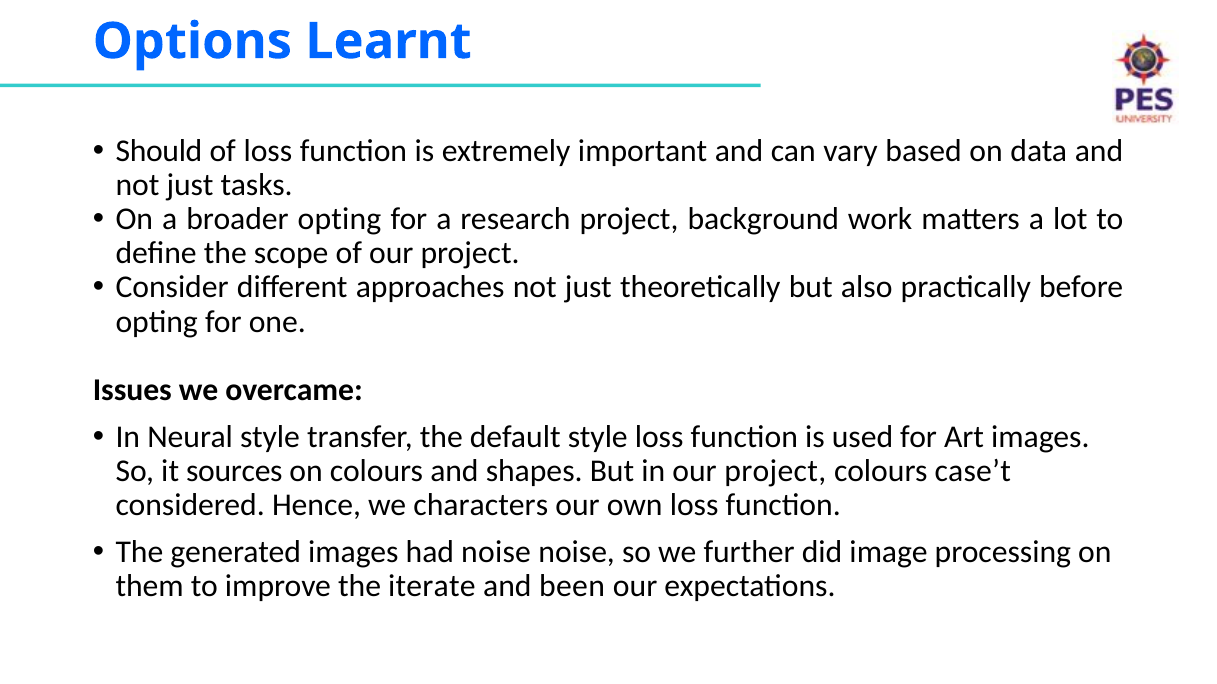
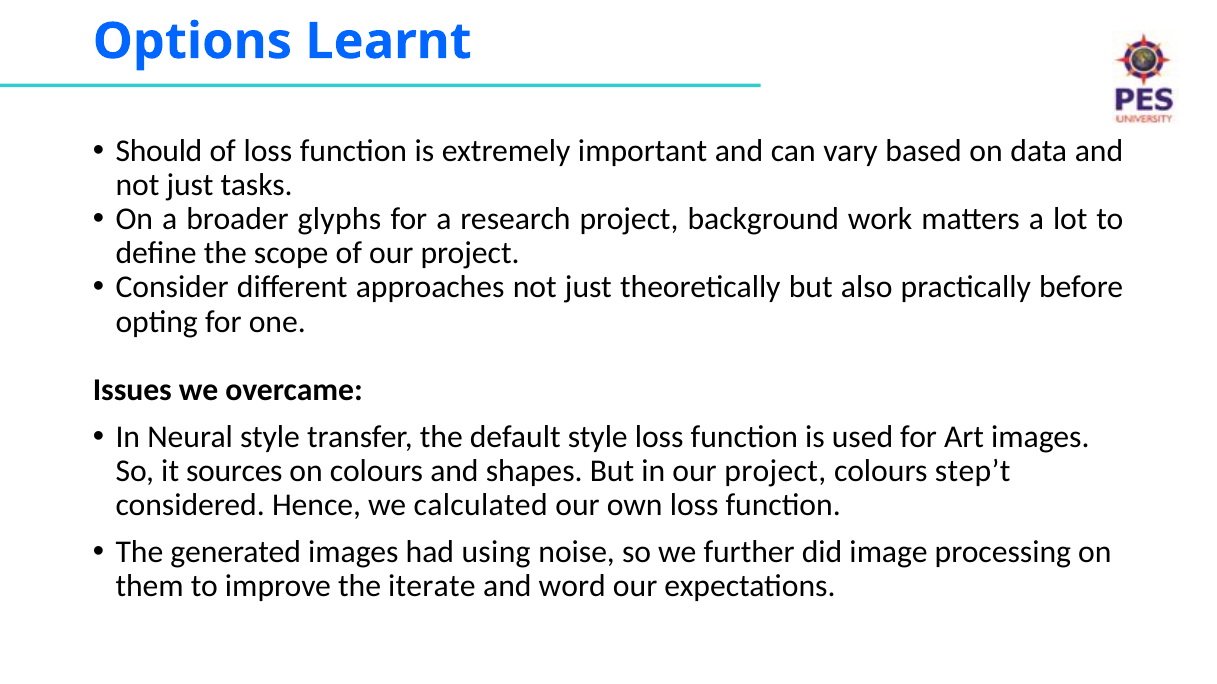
broader opting: opting -> glyphs
case’t: case’t -> step’t
characters: characters -> calculated
had noise: noise -> using
been: been -> word
